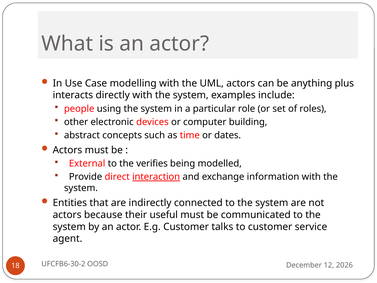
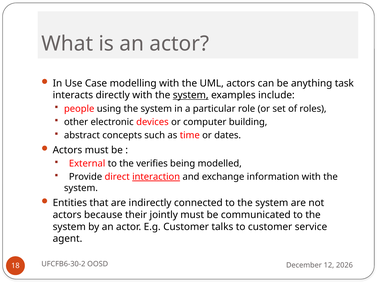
plus: plus -> task
system at (191, 95) underline: none -> present
useful: useful -> jointly
